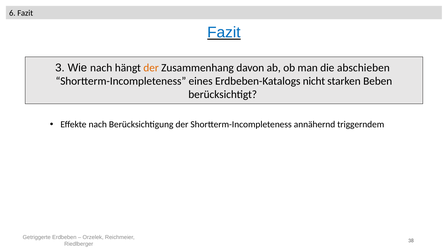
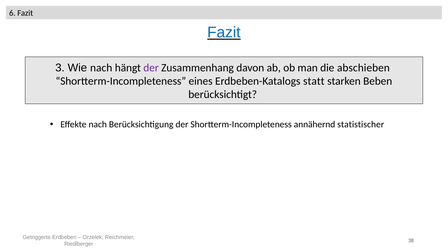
der at (151, 68) colour: orange -> purple
nicht: nicht -> statt
triggerndem: triggerndem -> statistischer
